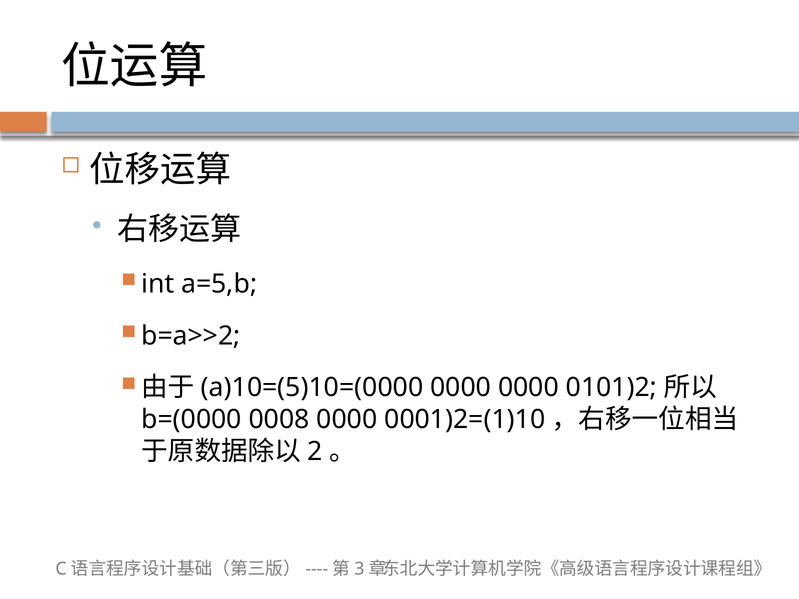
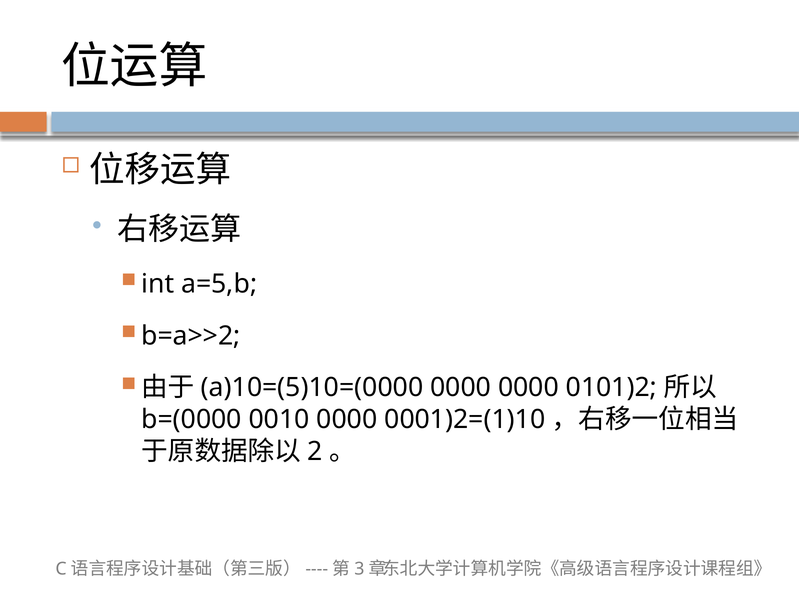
0008: 0008 -> 0010
